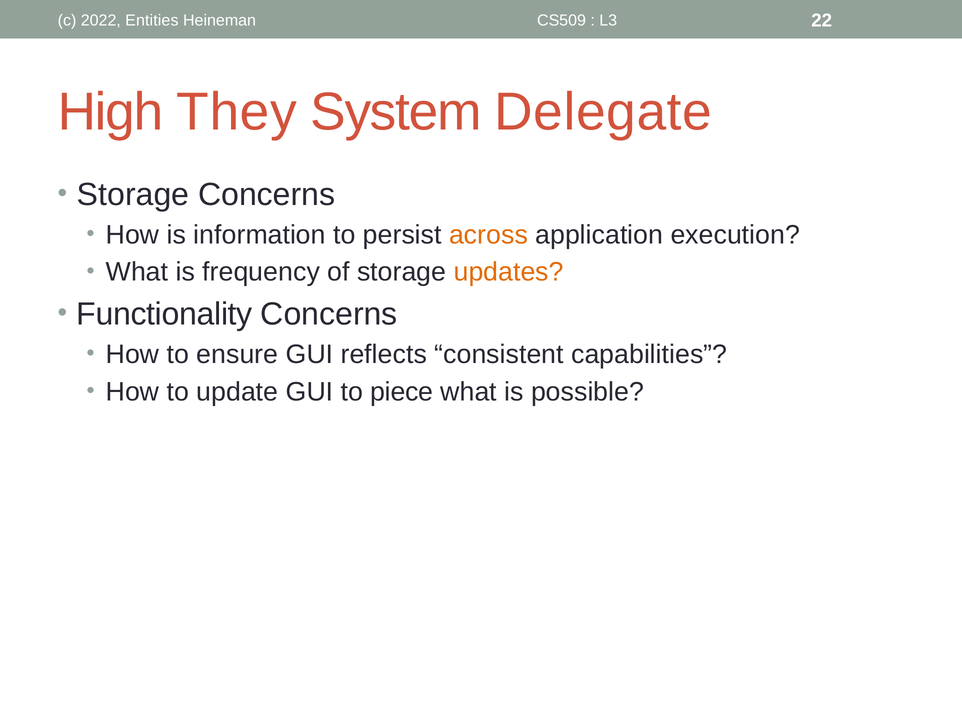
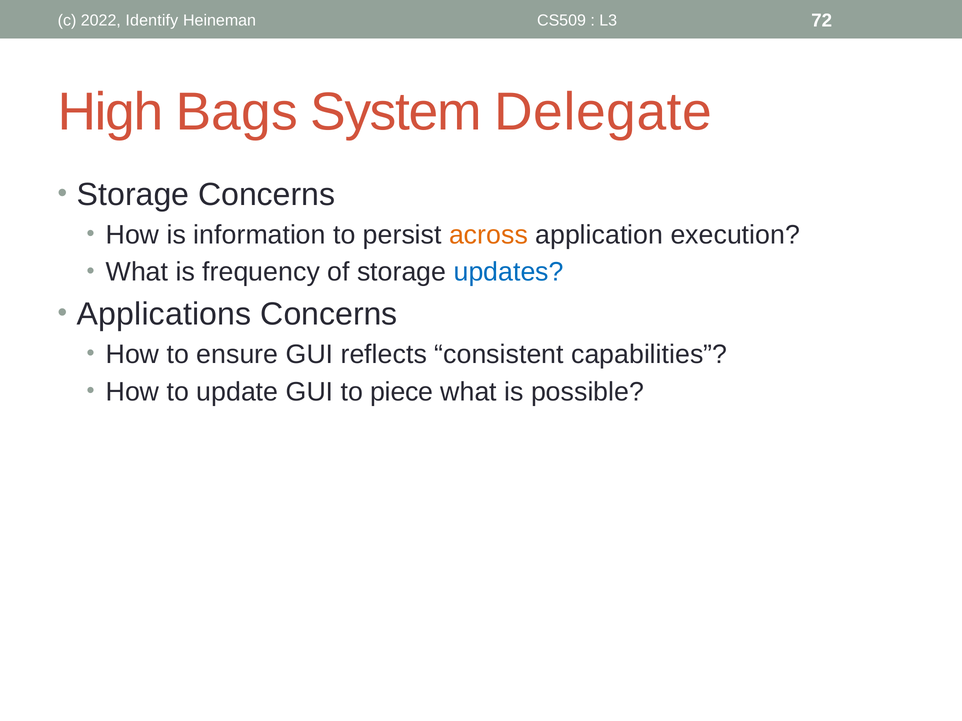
Entities: Entities -> Identify
22: 22 -> 72
They: They -> Bags
updates colour: orange -> blue
Functionality: Functionality -> Applications
